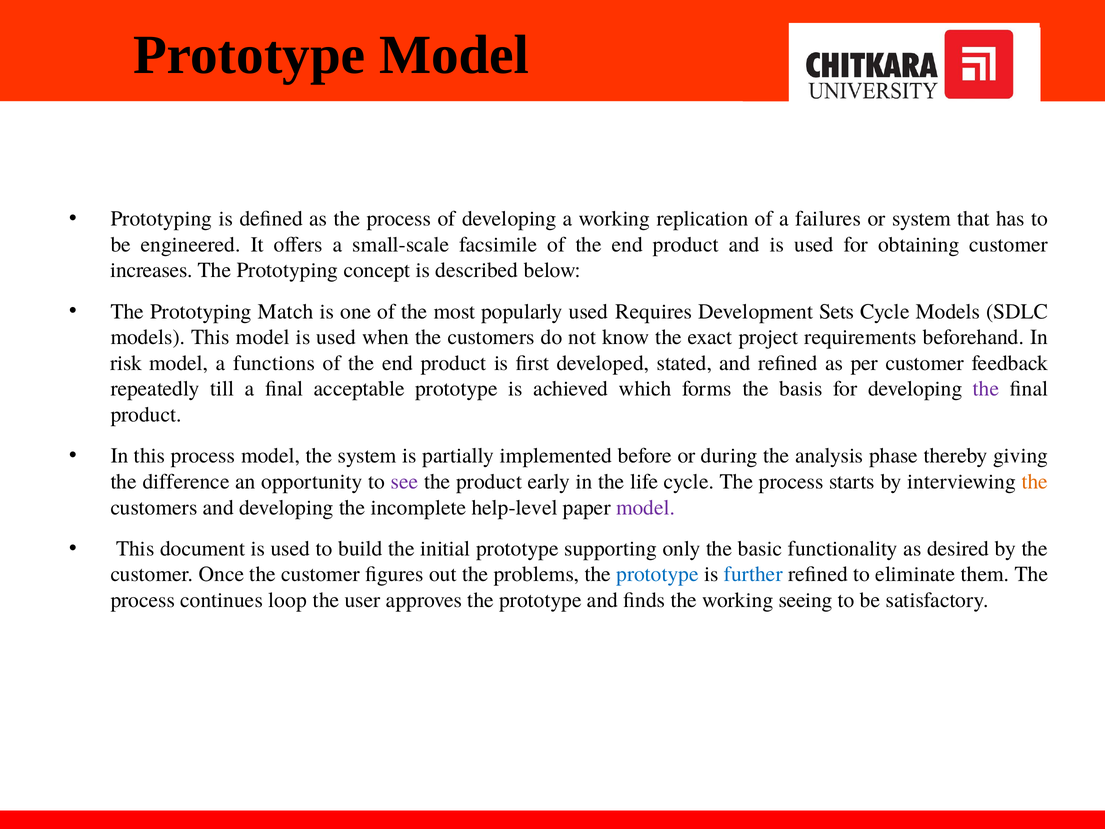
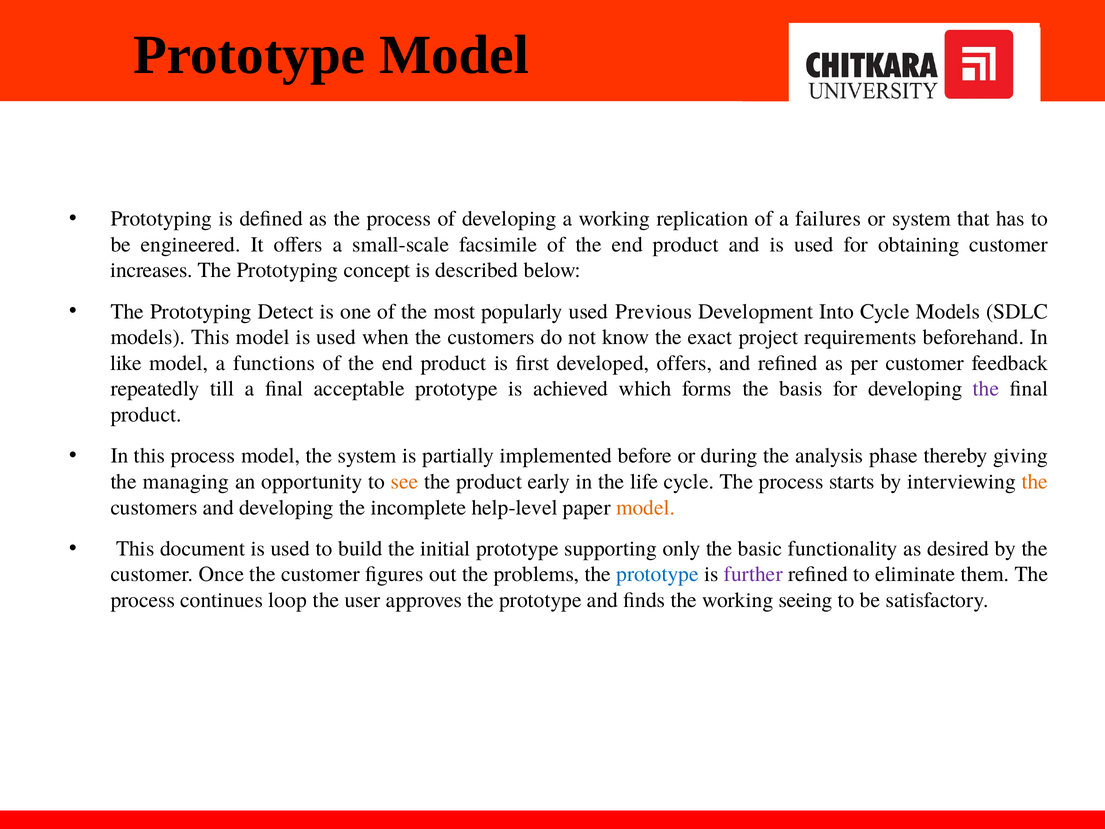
Match: Match -> Detect
Requires: Requires -> Previous
Sets: Sets -> Into
risk: risk -> like
developed stated: stated -> offers
difference: difference -> managing
see colour: purple -> orange
model at (646, 507) colour: purple -> orange
further colour: blue -> purple
